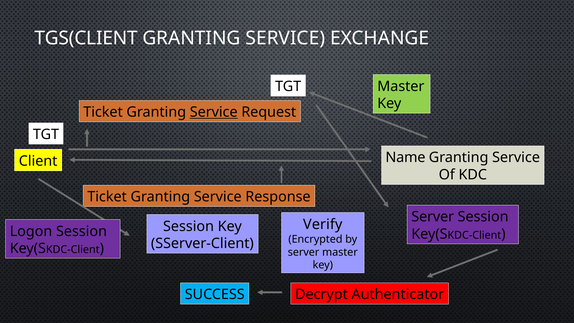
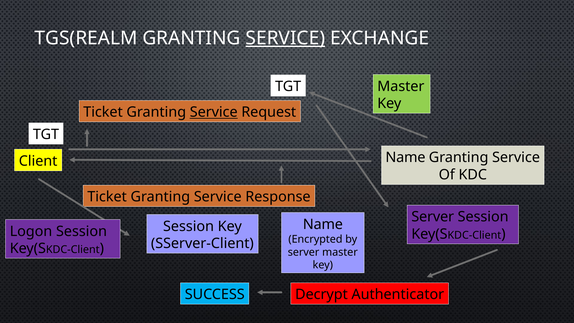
TGS(CLIENT: TGS(CLIENT -> TGS(REALM
SERVICE at (285, 38) underline: none -> present
Verify at (323, 224): Verify -> Name
